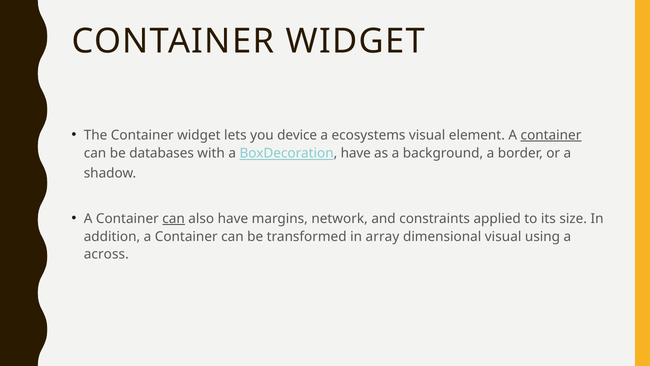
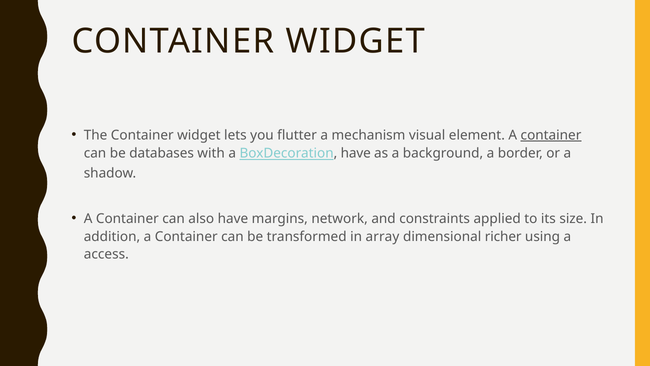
device: device -> flutter
ecosystems: ecosystems -> mechanism
can at (174, 218) underline: present -> none
dimensional visual: visual -> richer
across: across -> access
